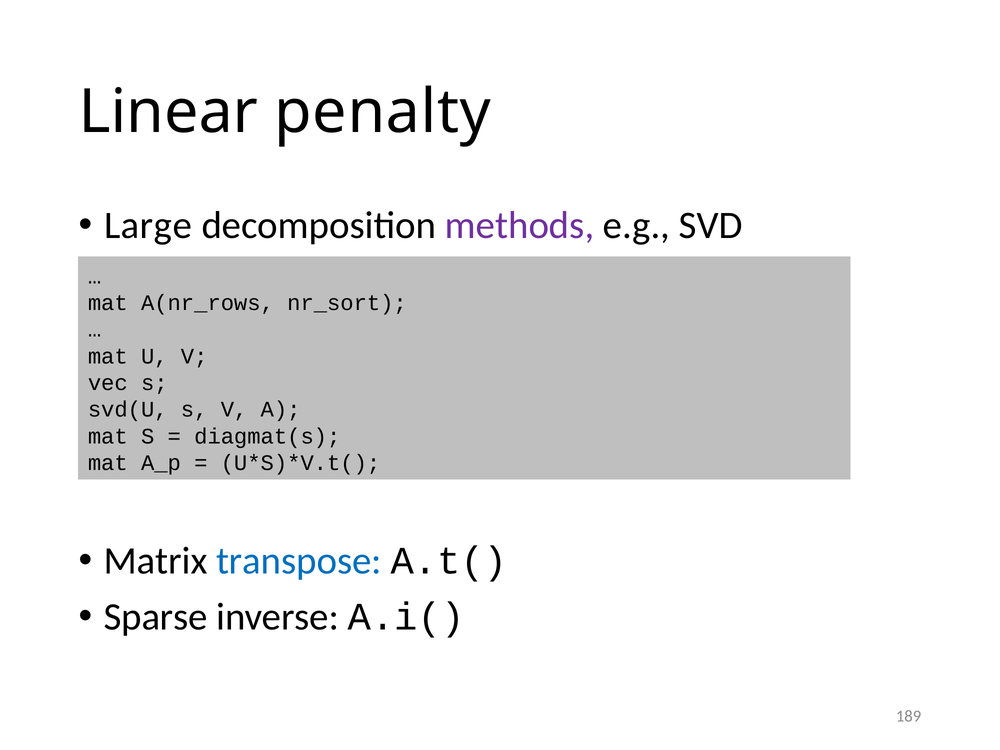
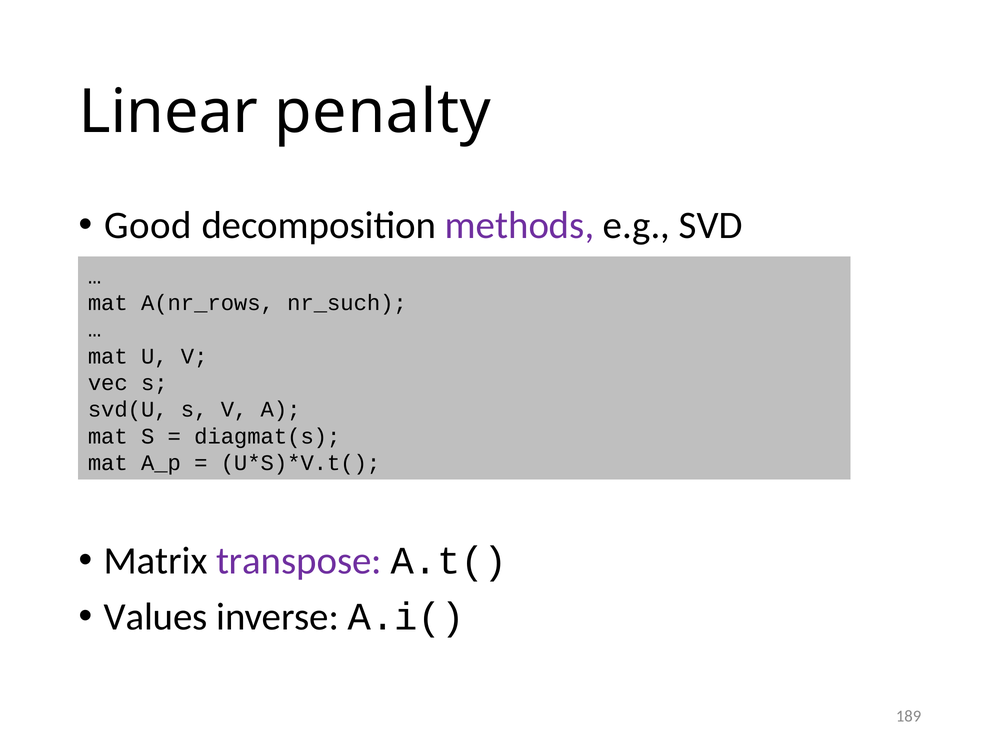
Large: Large -> Good
nr_sort: nr_sort -> nr_such
transpose colour: blue -> purple
Sparse: Sparse -> Values
